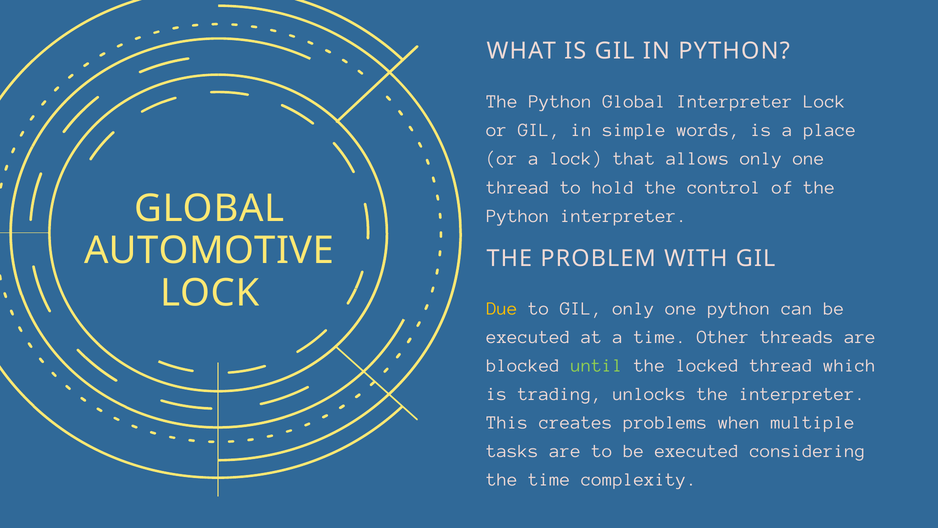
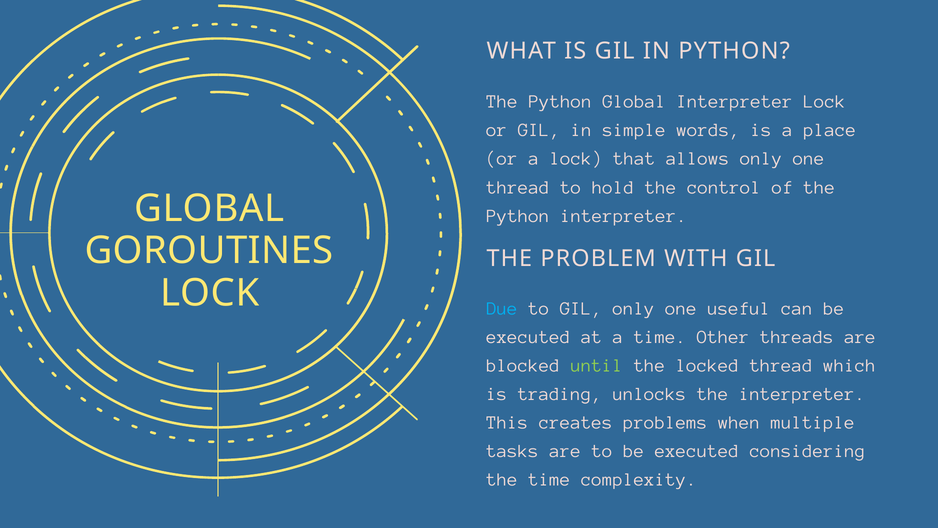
AUTOMOTIVE: AUTOMOTIVE -> GOROUTINES
Due colour: yellow -> light blue
one python: python -> useful
